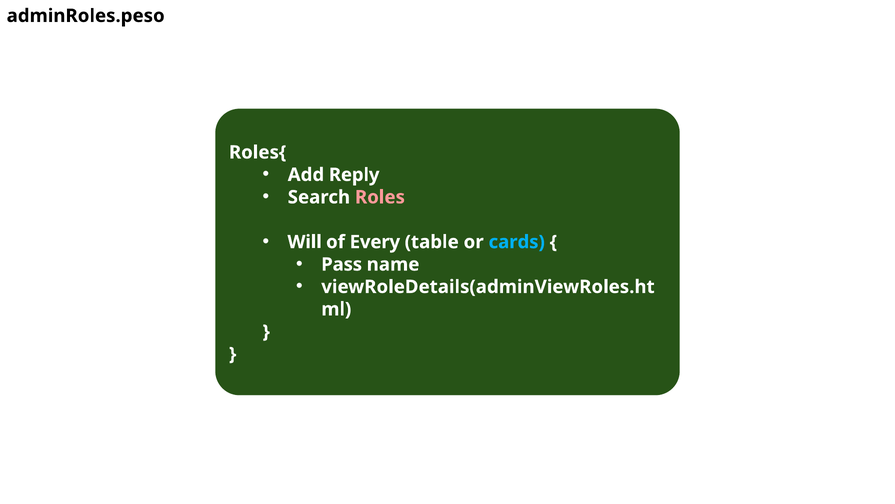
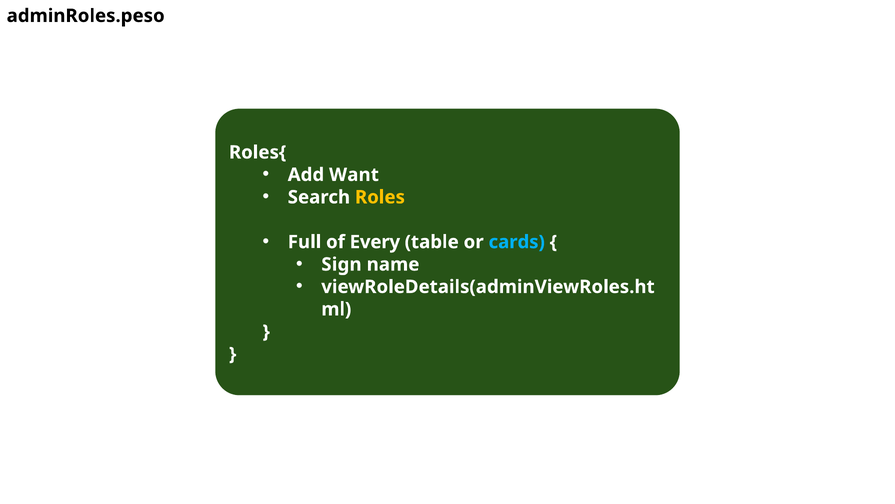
Reply: Reply -> Want
Roles colour: pink -> yellow
Will: Will -> Full
Pass: Pass -> Sign
